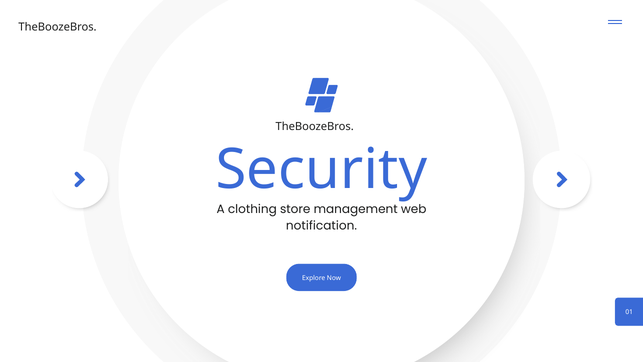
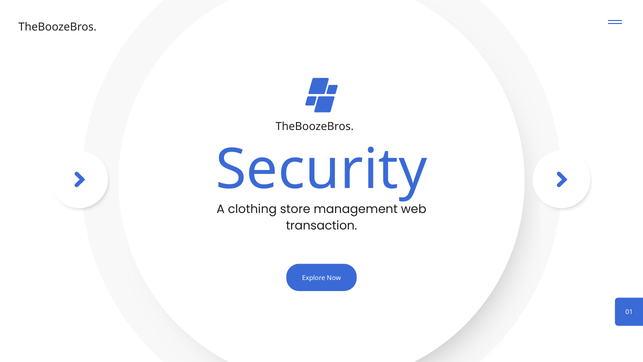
notification: notification -> transaction
